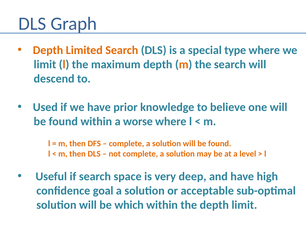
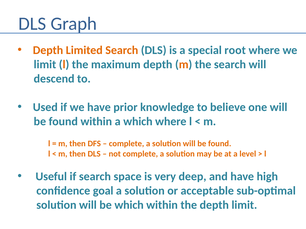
type: type -> root
a worse: worse -> which
